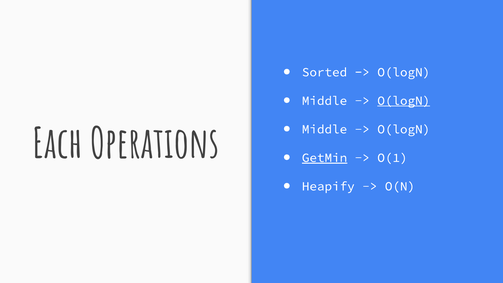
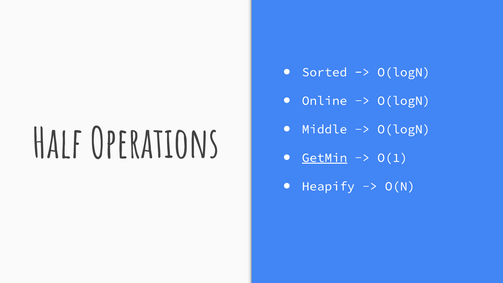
Middle at (325, 101): Middle -> Online
O(logN at (404, 101) underline: present -> none
Each: Each -> Half
